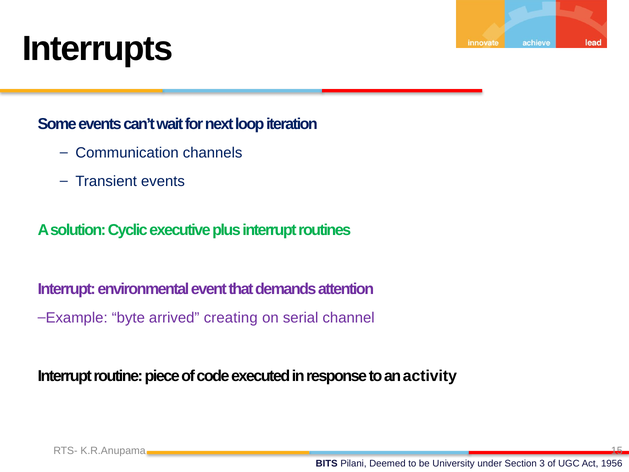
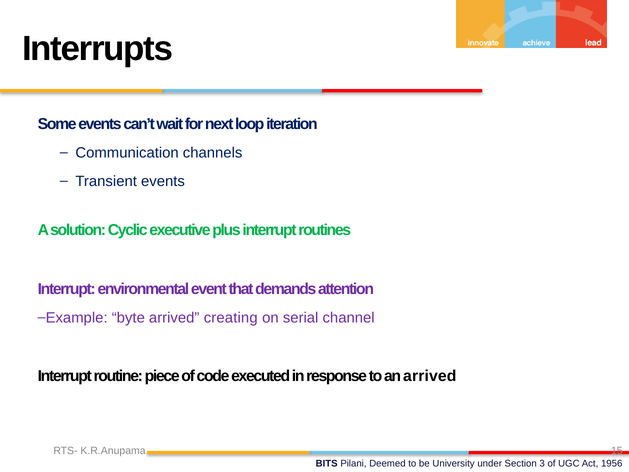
an activity: activity -> arrived
